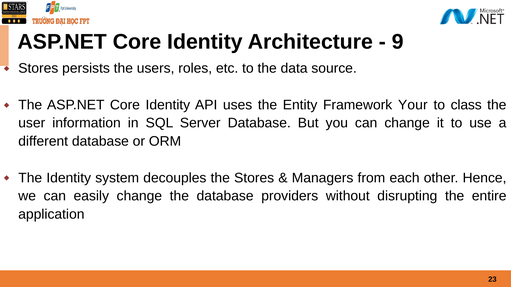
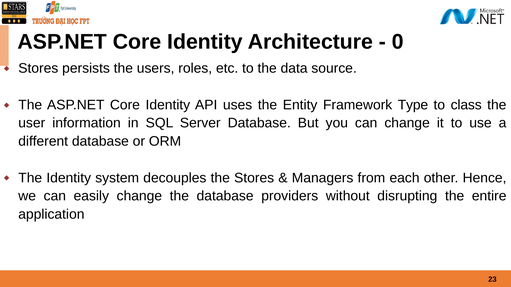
9: 9 -> 0
Your: Your -> Type
